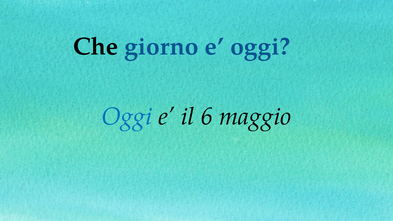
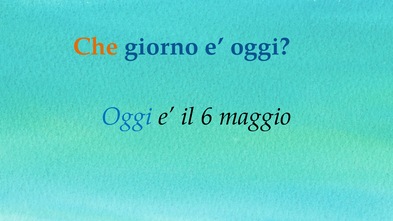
Che colour: black -> orange
